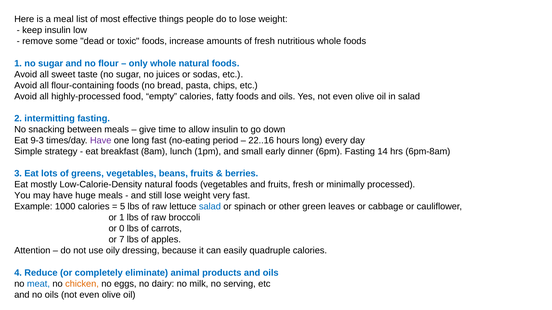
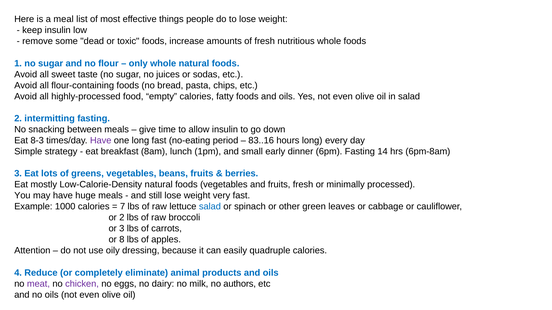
9-3: 9-3 -> 8-3
22..16: 22..16 -> 83..16
5: 5 -> 7
or 1: 1 -> 2
or 0: 0 -> 3
7: 7 -> 8
meat colour: blue -> purple
chicken colour: orange -> purple
serving: serving -> authors
